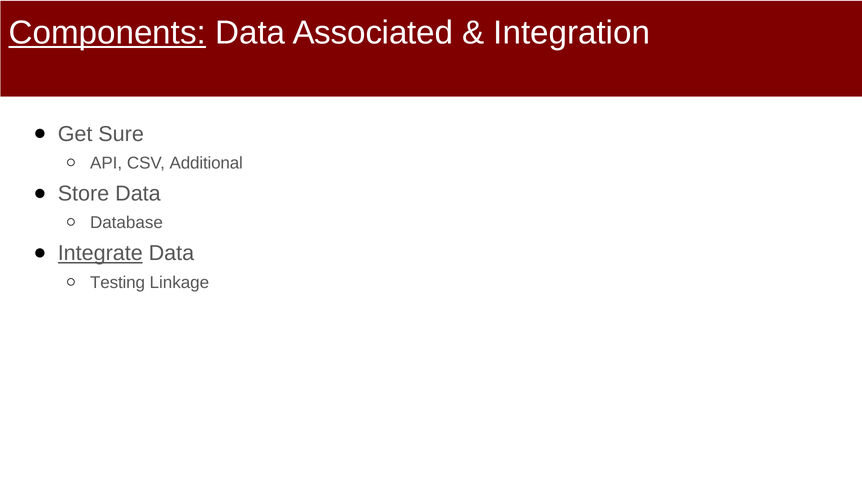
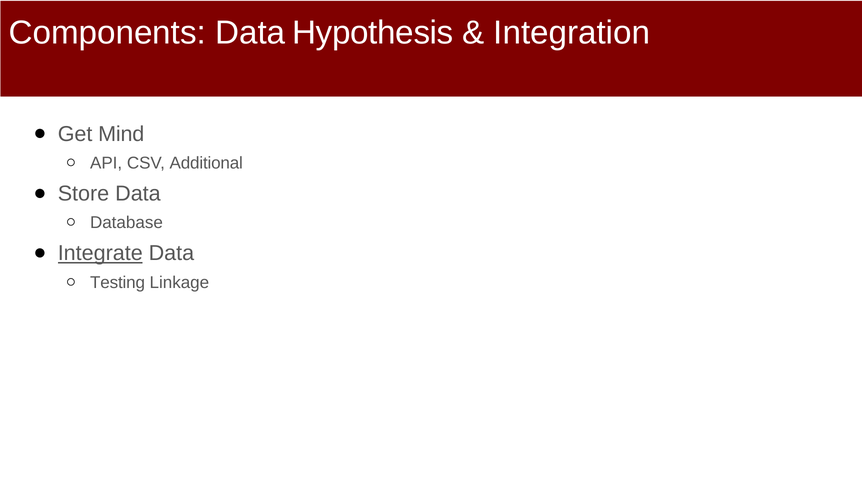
Components underline: present -> none
Associated: Associated -> Hypothesis
Sure: Sure -> Mind
